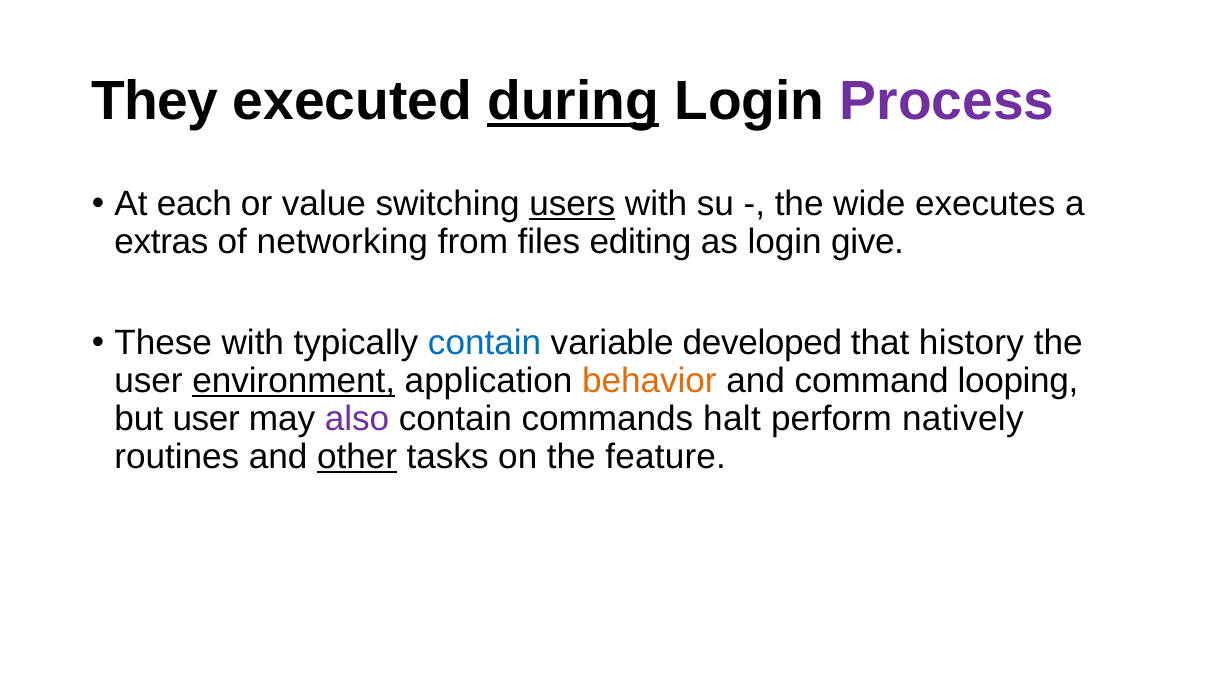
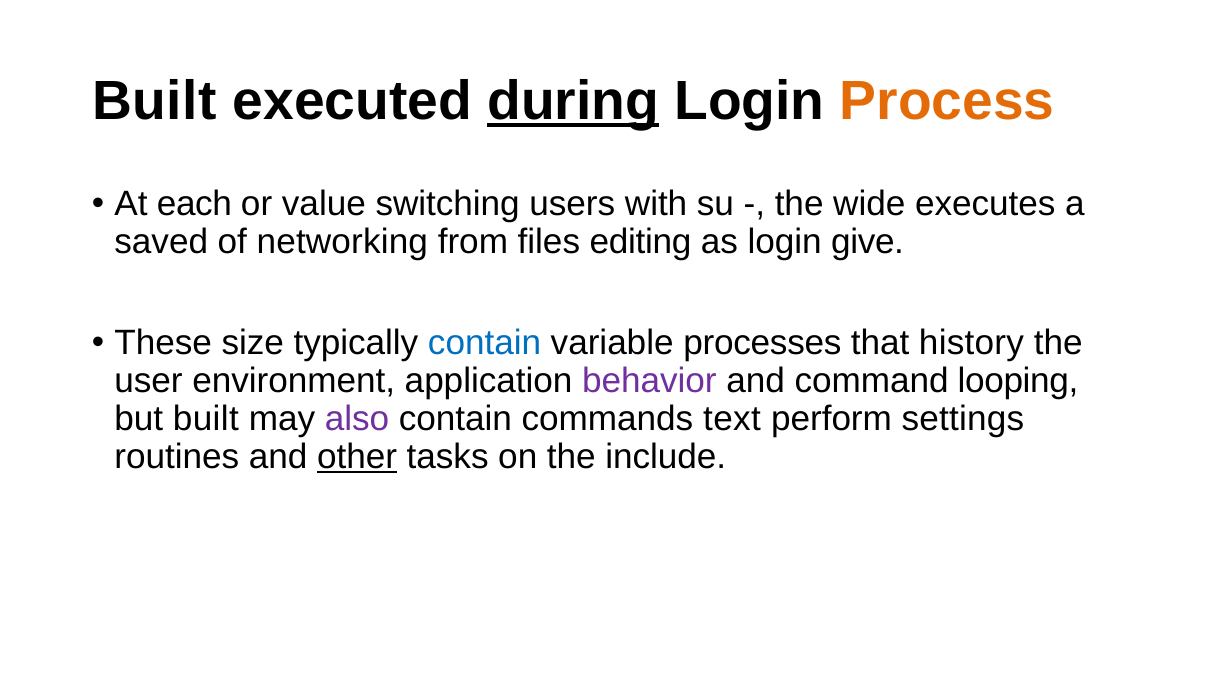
They at (155, 101): They -> Built
Process colour: purple -> orange
users underline: present -> none
extras: extras -> saved
These with: with -> size
developed: developed -> processes
environment underline: present -> none
behavior colour: orange -> purple
but user: user -> built
halt: halt -> text
natively: natively -> settings
feature: feature -> include
